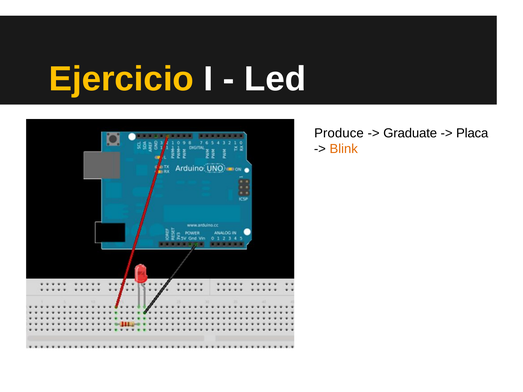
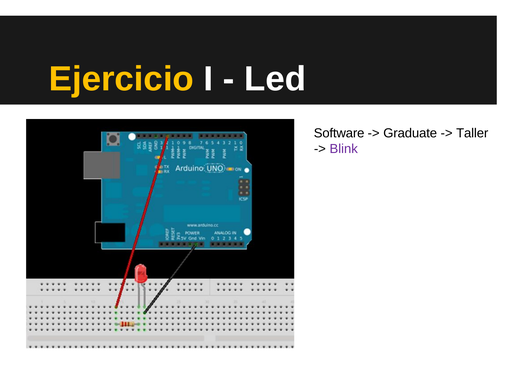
Produce: Produce -> Software
Placa: Placa -> Taller
Blink colour: orange -> purple
